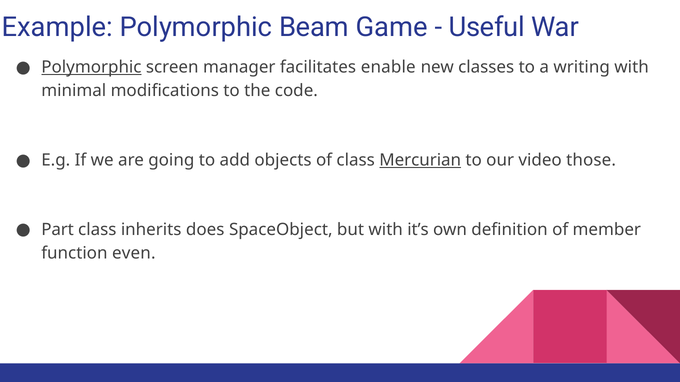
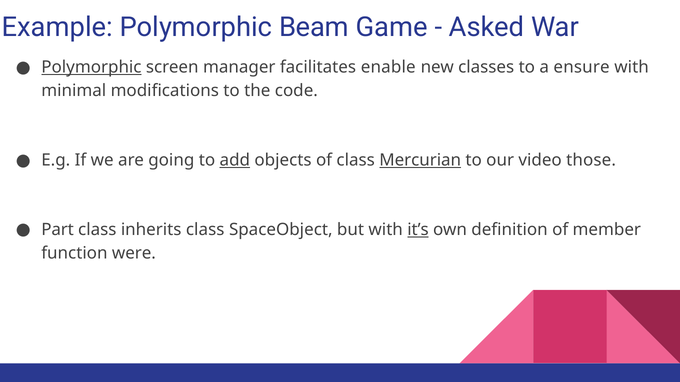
Useful: Useful -> Asked
writing: writing -> ensure
add underline: none -> present
inherits does: does -> class
it’s underline: none -> present
even: even -> were
